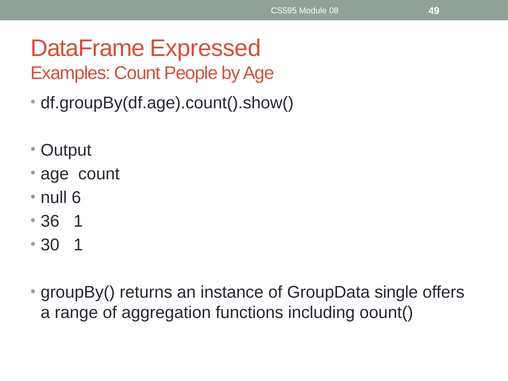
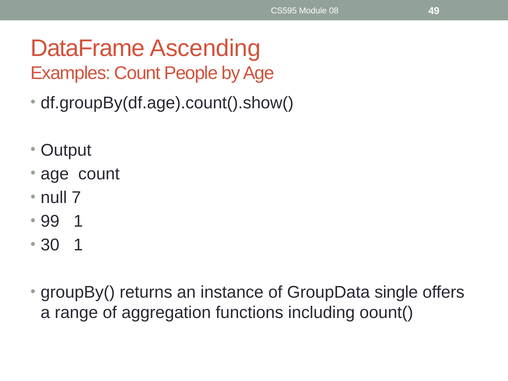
Expressed: Expressed -> Ascending
6: 6 -> 7
36: 36 -> 99
